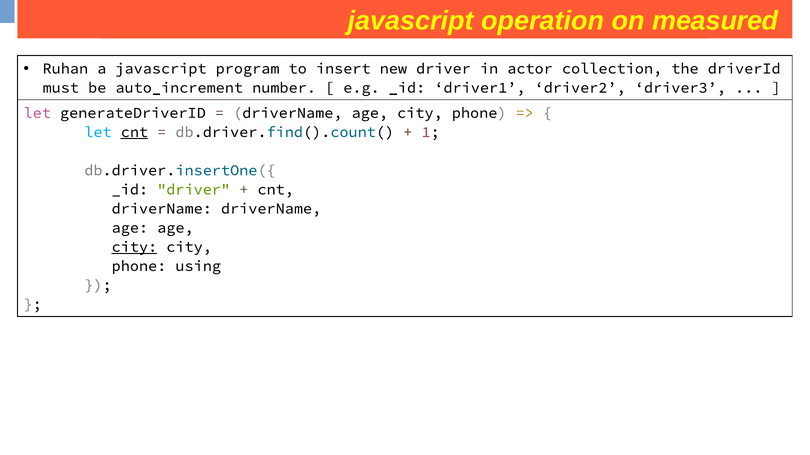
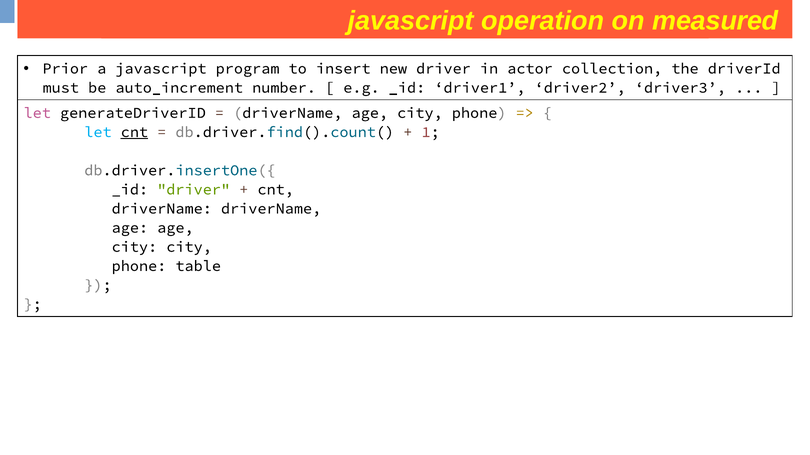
Ruhan: Ruhan -> Prior
city at (134, 247) underline: present -> none
using: using -> table
